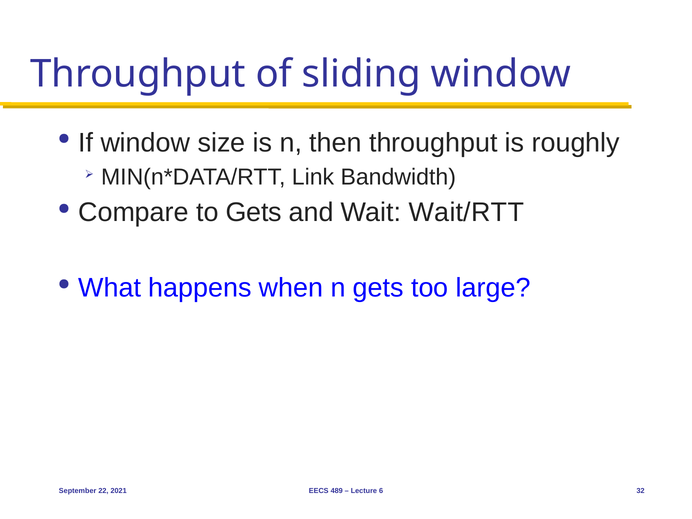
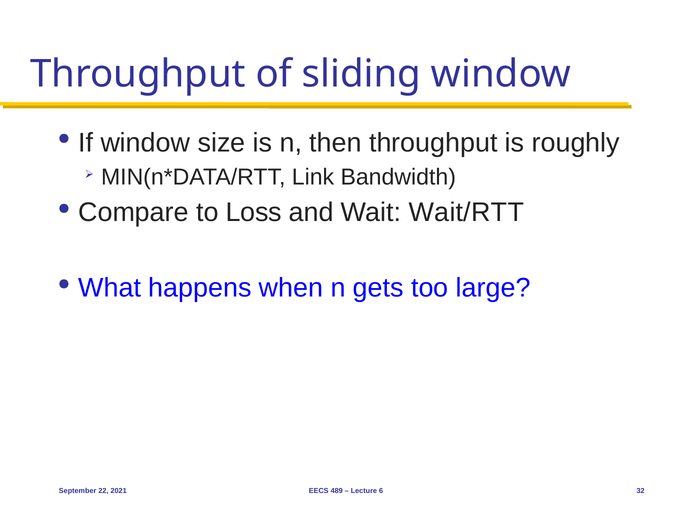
to Gets: Gets -> Loss
